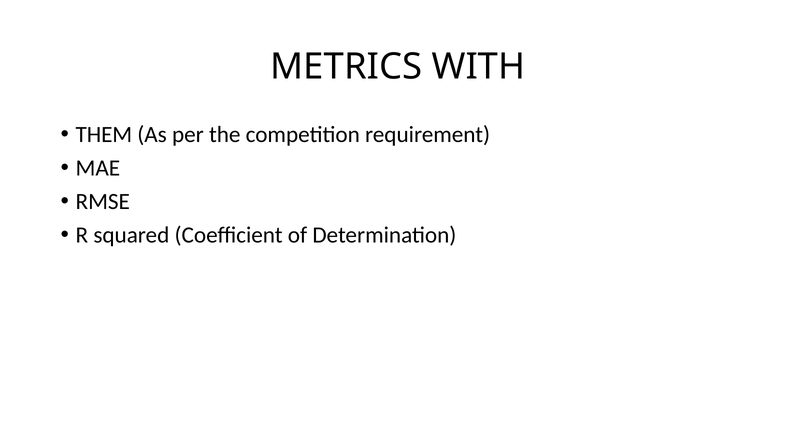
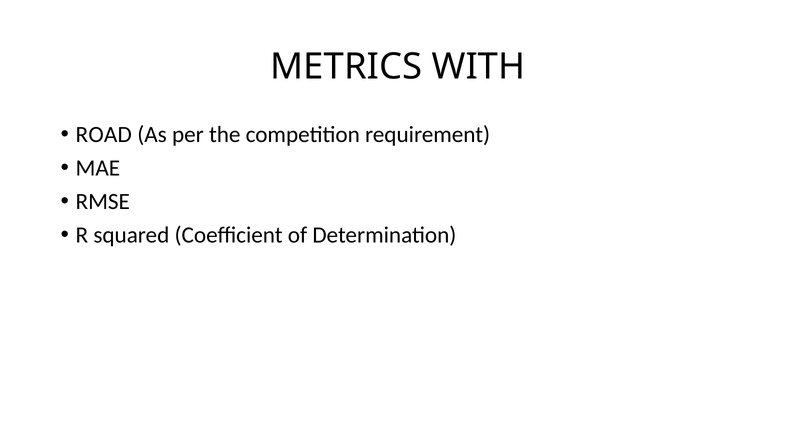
THEM: THEM -> ROAD
